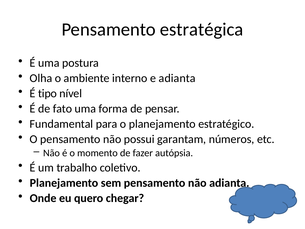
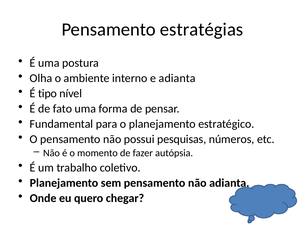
estratégica: estratégica -> estratégias
garantam: garantam -> pesquisas
